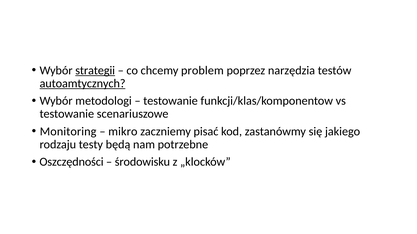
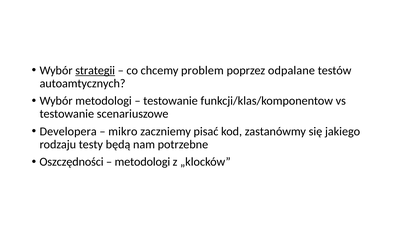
narzędzia: narzędzia -> odpalane
autoamtycznych underline: present -> none
Monitoring: Monitoring -> Developera
środowisku at (142, 162): środowisku -> metodologi
